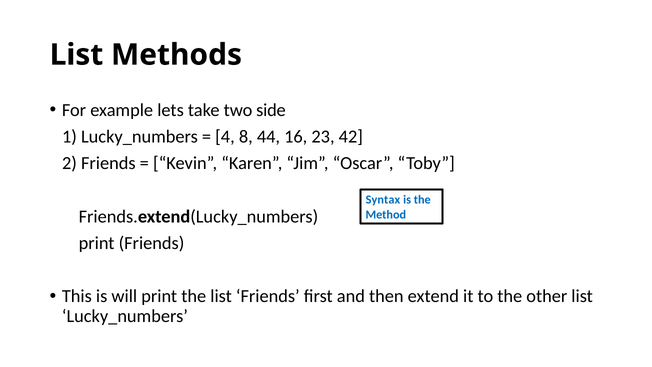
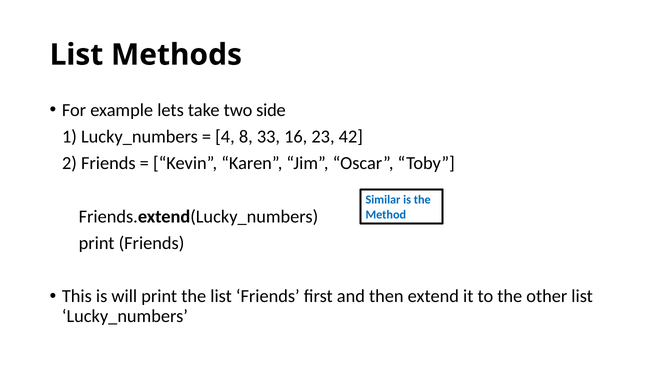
44: 44 -> 33
Syntax: Syntax -> Similar
